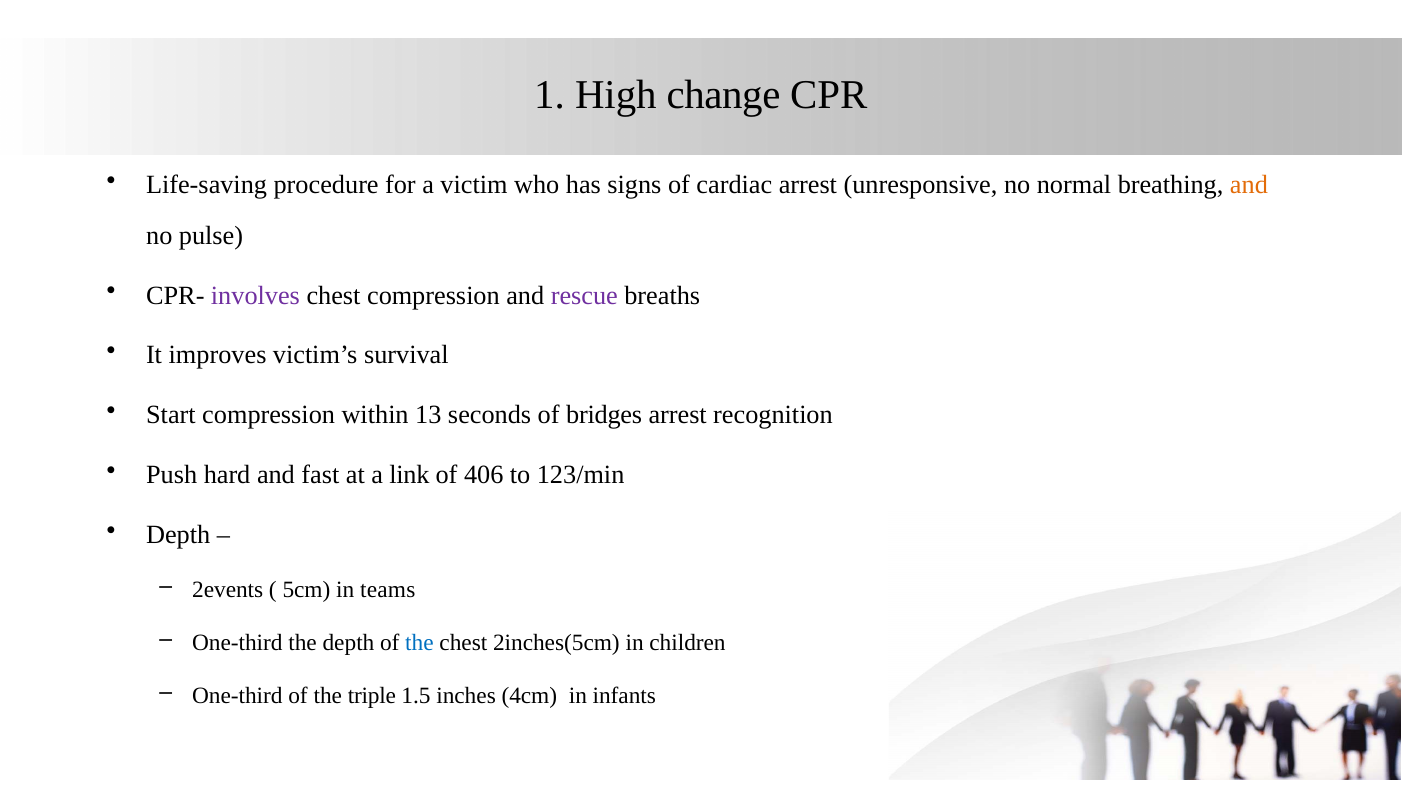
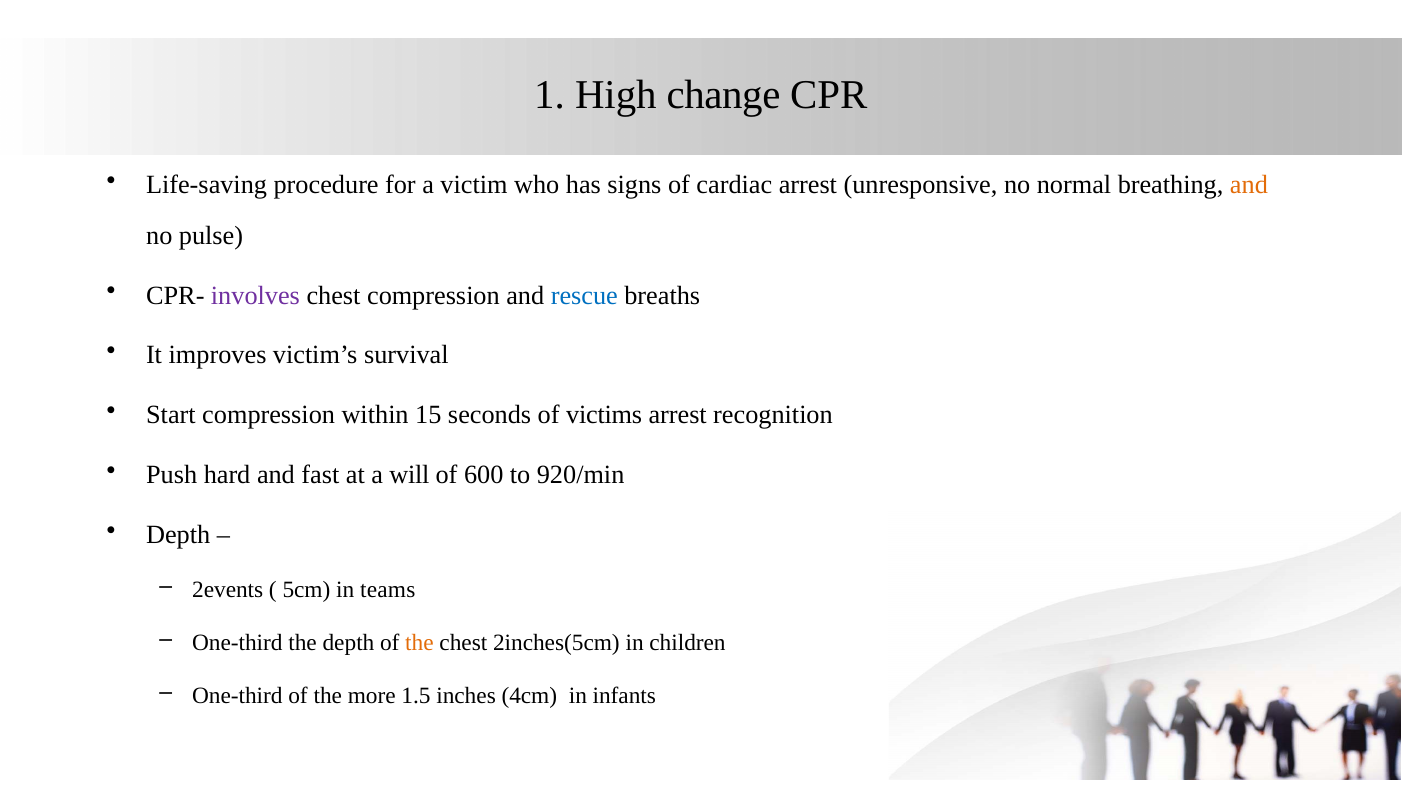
rescue colour: purple -> blue
13: 13 -> 15
bridges: bridges -> victims
link: link -> will
406: 406 -> 600
123/min: 123/min -> 920/min
the at (419, 642) colour: blue -> orange
triple: triple -> more
